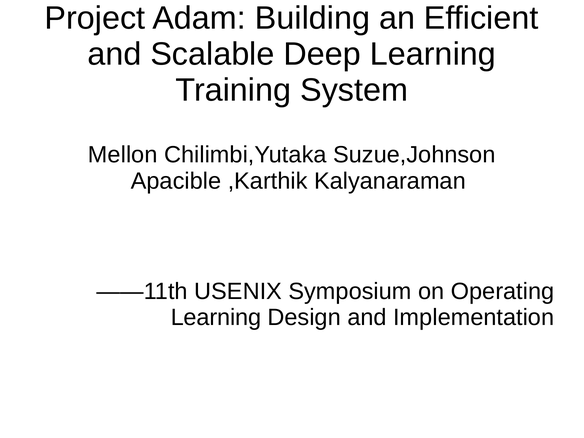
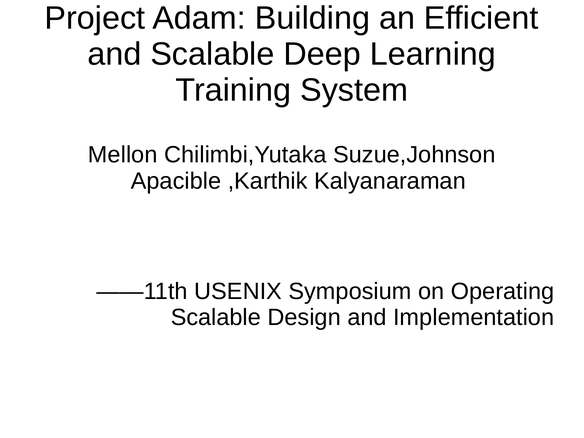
Learning at (216, 317): Learning -> Scalable
